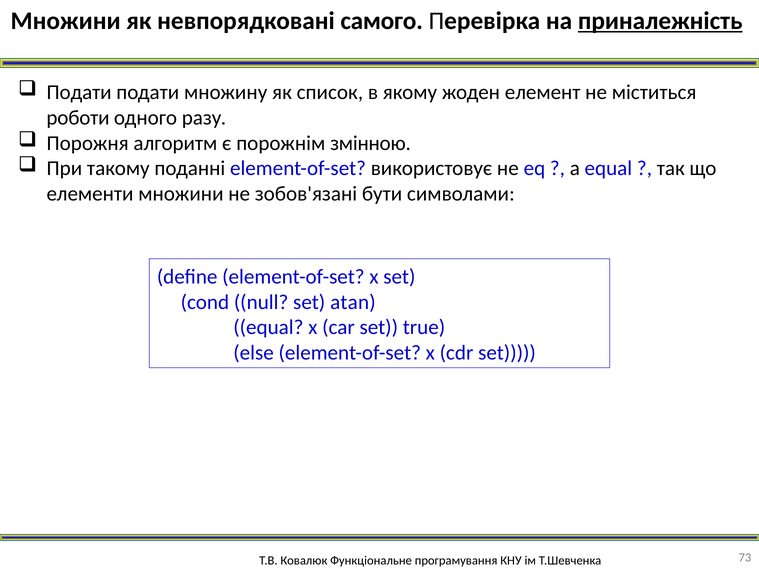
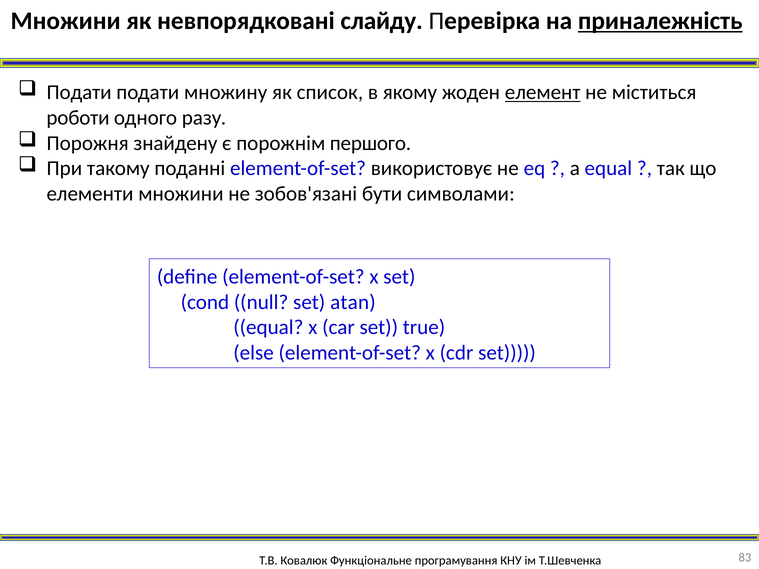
самого: самого -> слайду
елемент underline: none -> present
алгоритм: алгоритм -> знайдену
змінною: змінною -> першого
73: 73 -> 83
